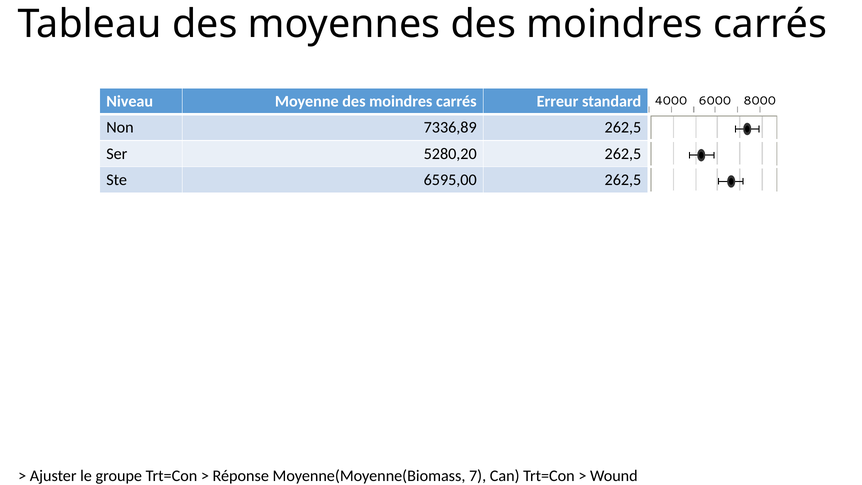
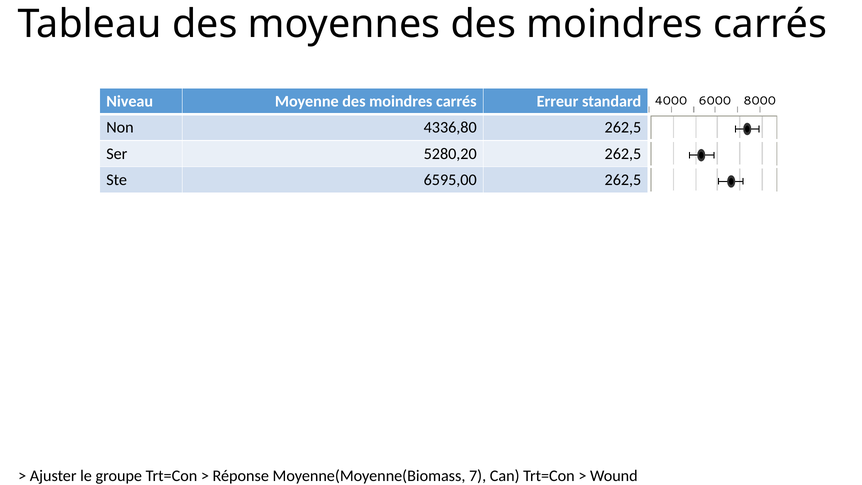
7336,89: 7336,89 -> 4336,80
